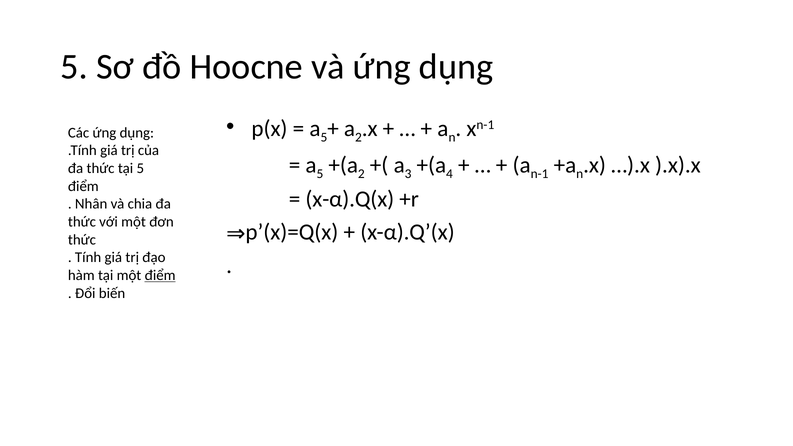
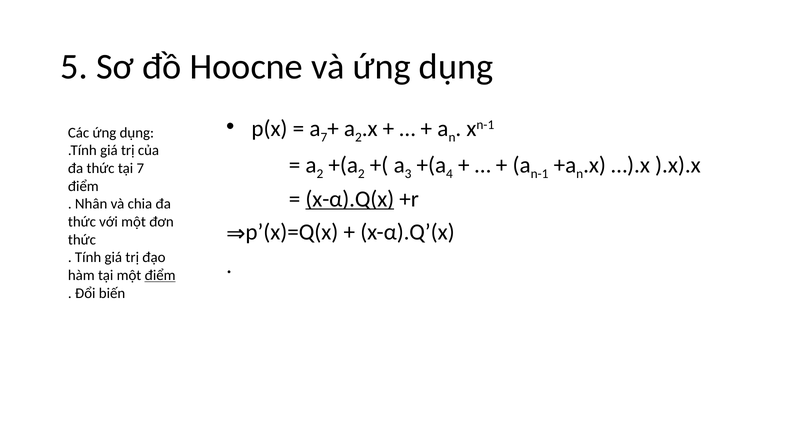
5 at (324, 137): 5 -> 7
5 at (320, 174): 5 -> 2
tại 5: 5 -> 7
x-α).Q(x underline: none -> present
